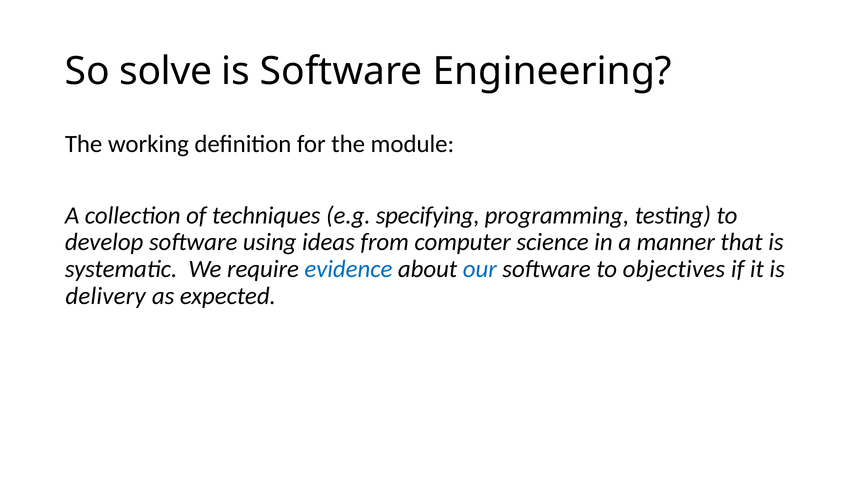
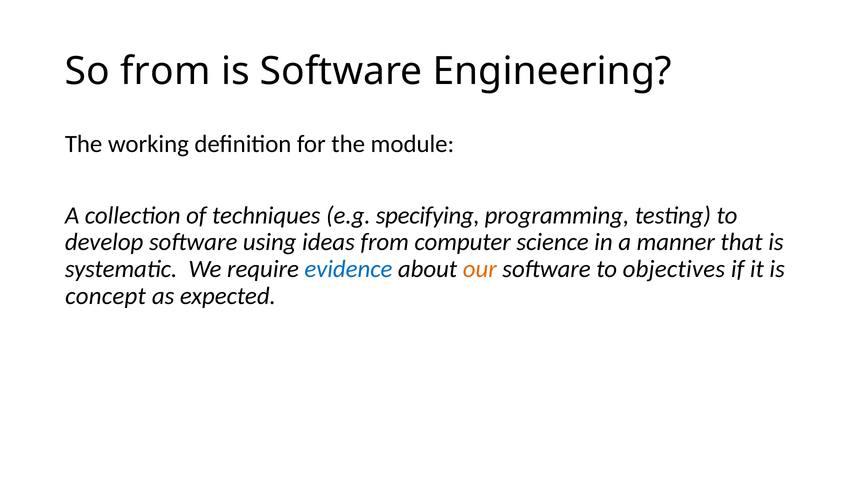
So solve: solve -> from
our colour: blue -> orange
delivery: delivery -> concept
